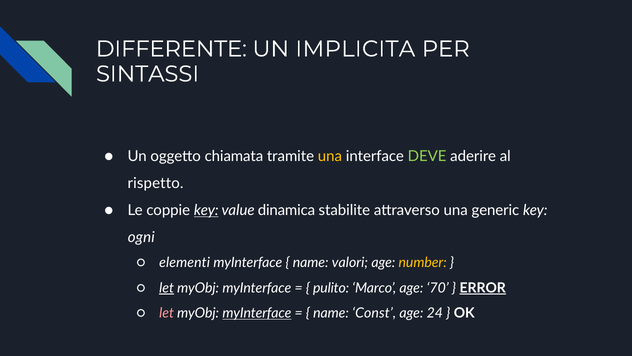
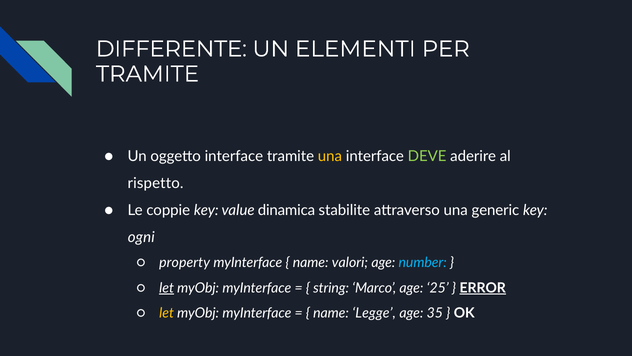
IMPLICITA: IMPLICITA -> ELEMENTI
SINTASSI at (148, 74): SINTASSI -> TRAMITE
oggetto chiamata: chiamata -> interface
key at (206, 210) underline: present -> none
elementi: elementi -> property
number colour: yellow -> light blue
pulito: pulito -> string
70: 70 -> 25
let at (167, 313) colour: pink -> yellow
myInterface at (257, 313) underline: present -> none
Const: Const -> Legge
24: 24 -> 35
